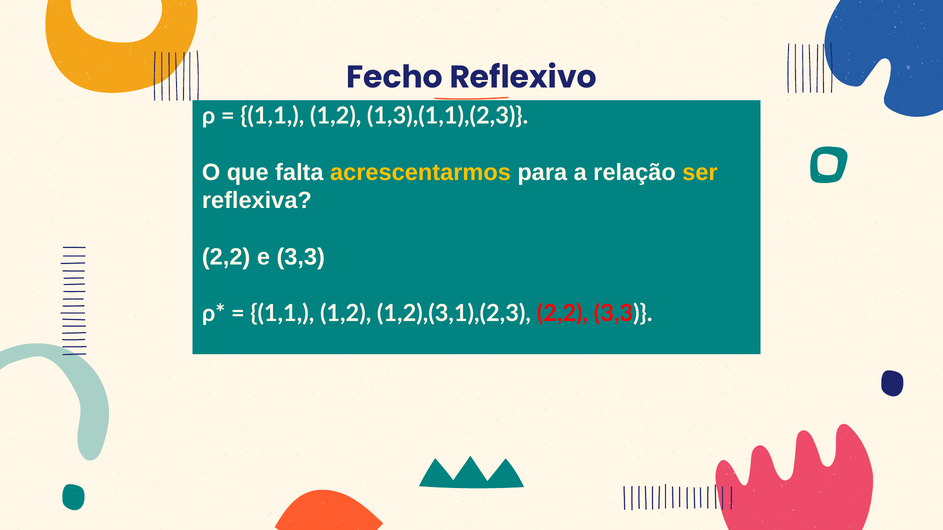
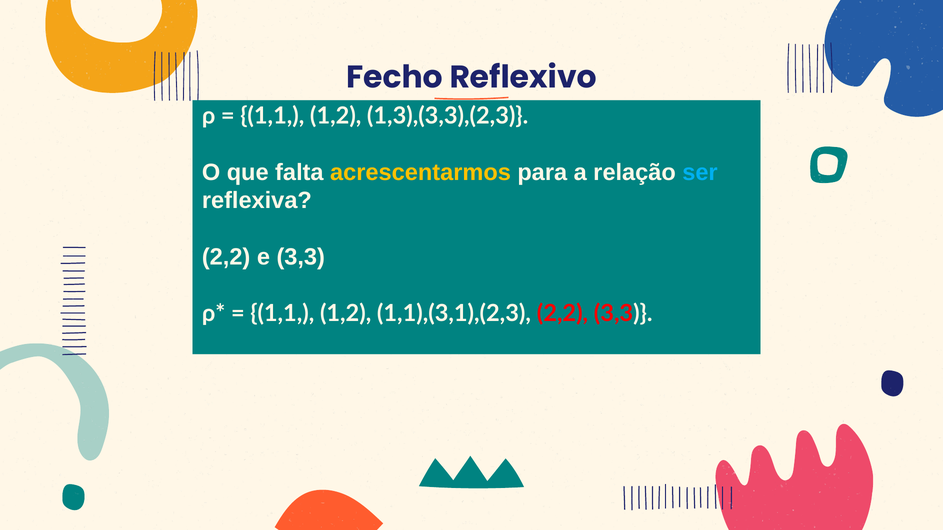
1,3),(1,1),(2,3: 1,3),(1,1),(2,3 -> 1,3),(3,3),(2,3
ser colour: yellow -> light blue
1,2),(3,1),(2,3: 1,2),(3,1),(2,3 -> 1,1),(3,1),(2,3
